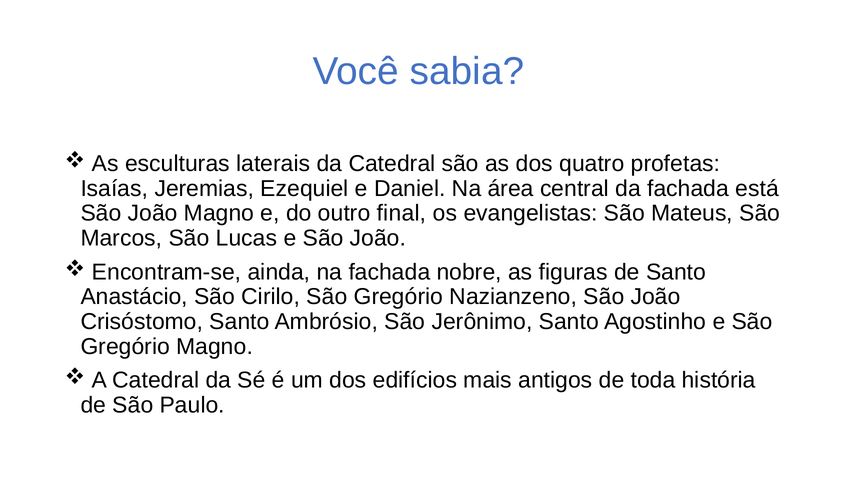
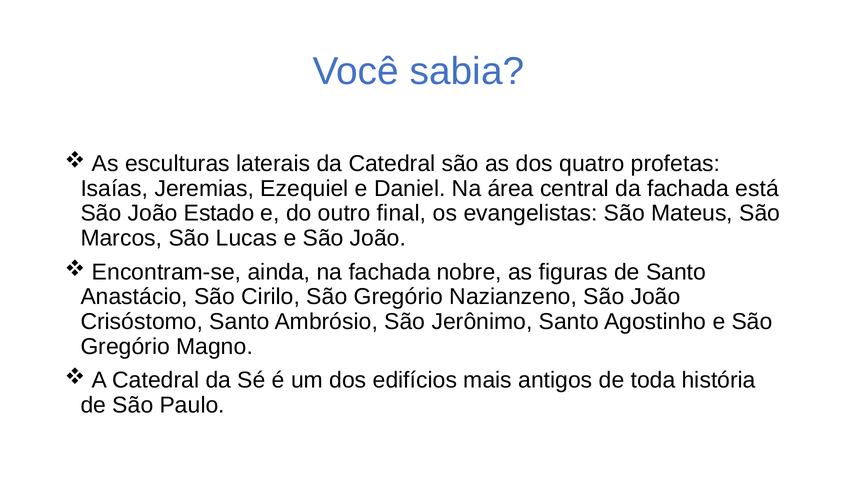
João Magno: Magno -> Estado
